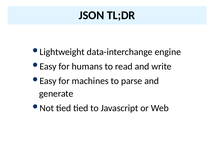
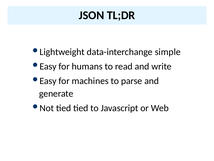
engine: engine -> simple
